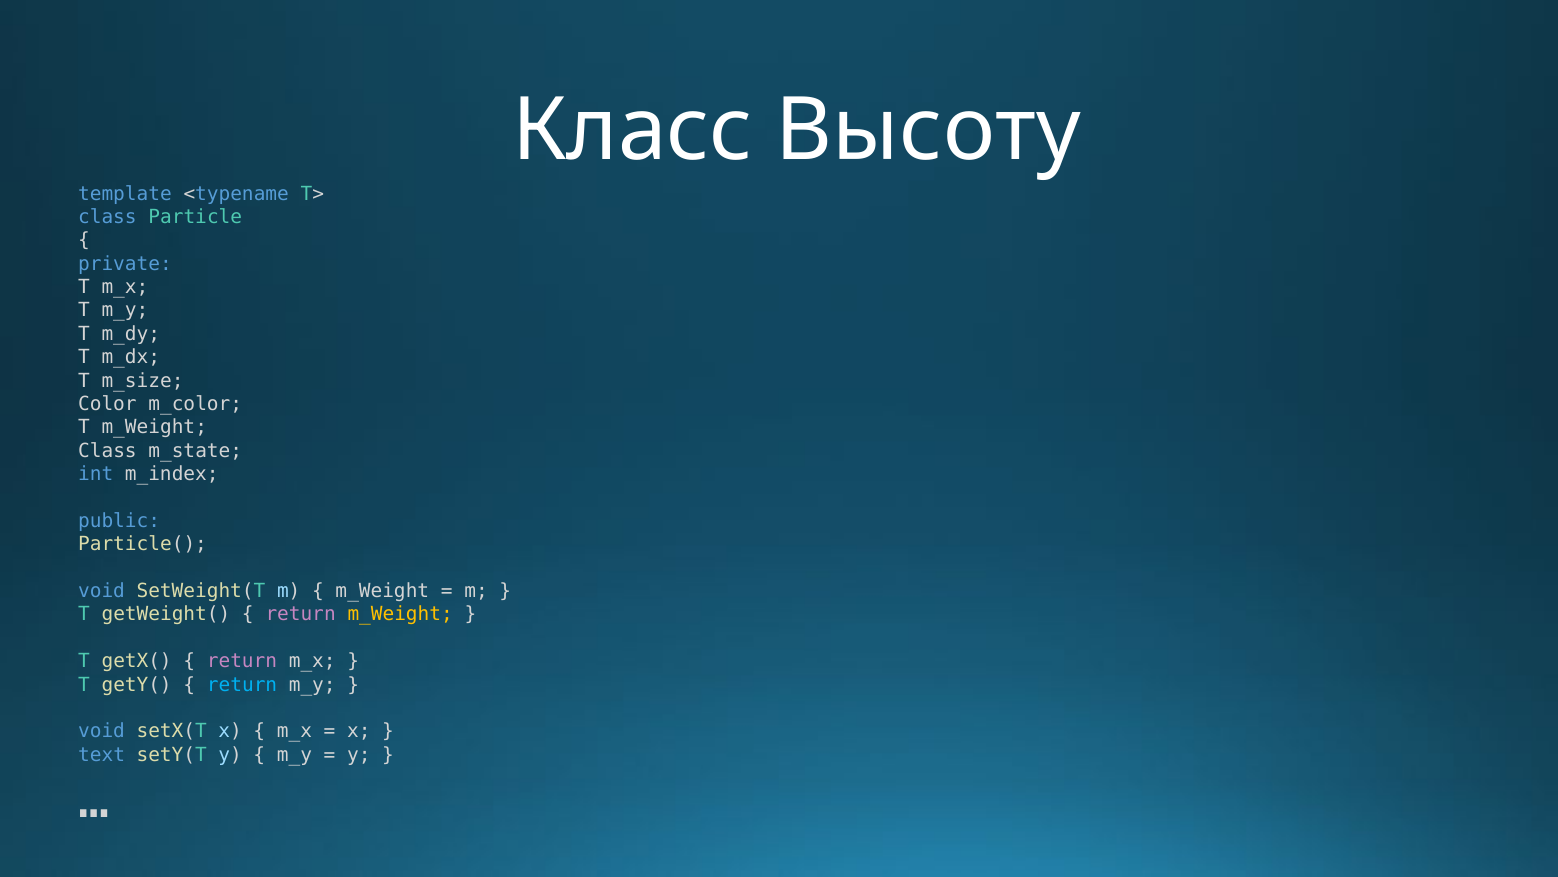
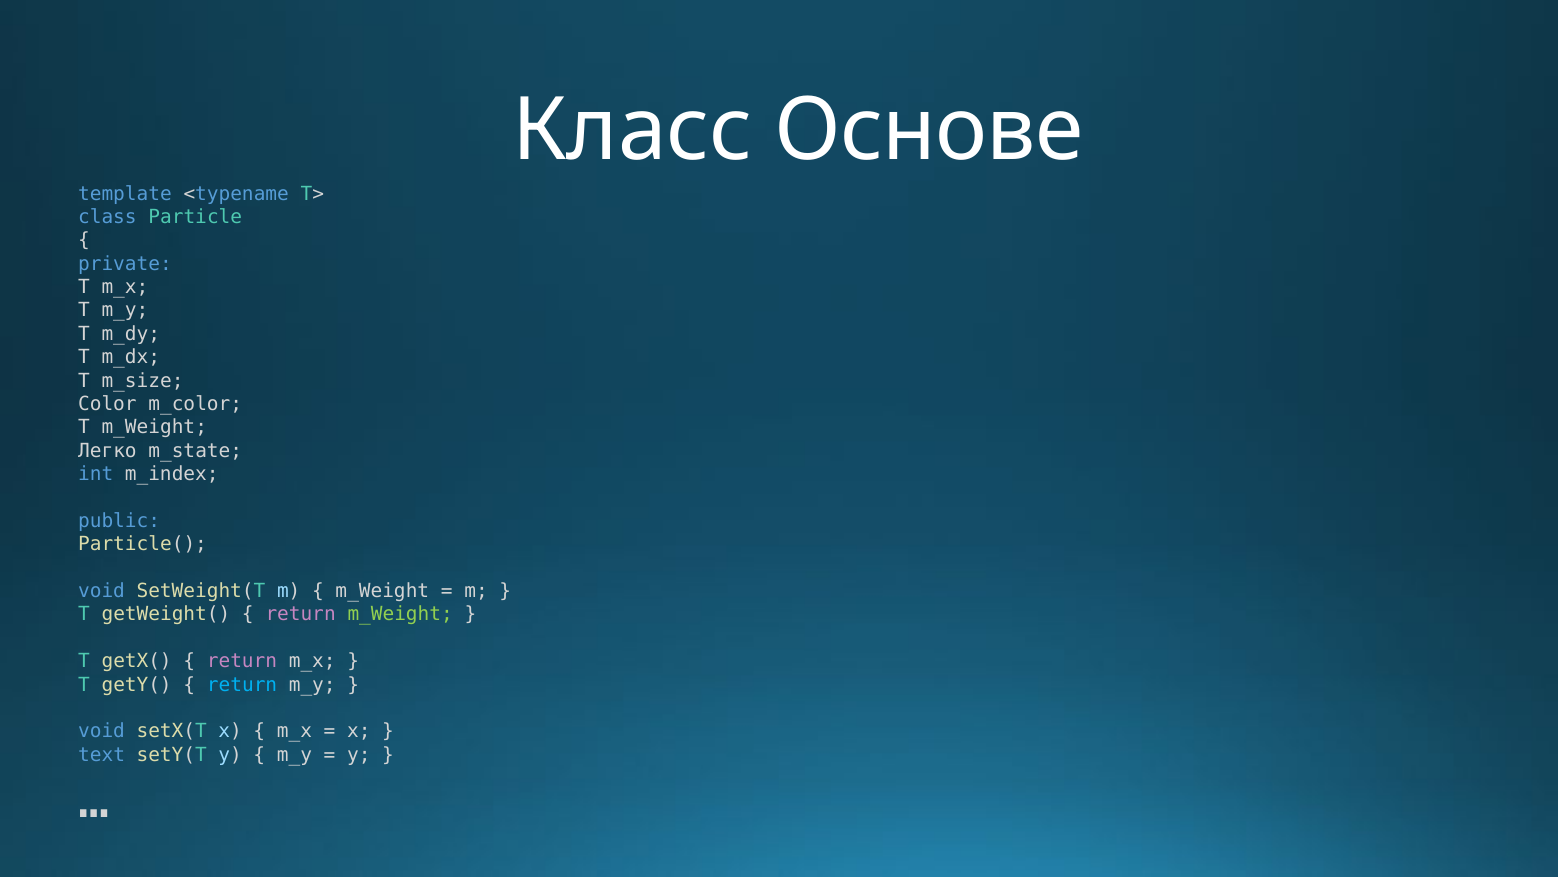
Высоту: Высоту -> Основе
Class at (107, 451): Class -> Легко
m_Weight at (400, 614) colour: yellow -> light green
